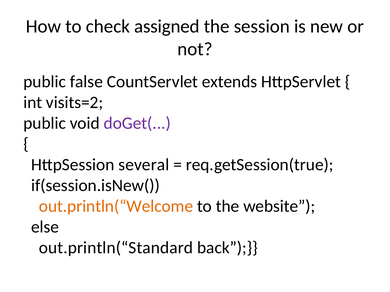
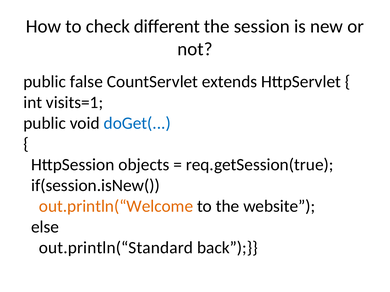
assigned: assigned -> different
visits=2: visits=2 -> visits=1
doGet( colour: purple -> blue
several: several -> objects
